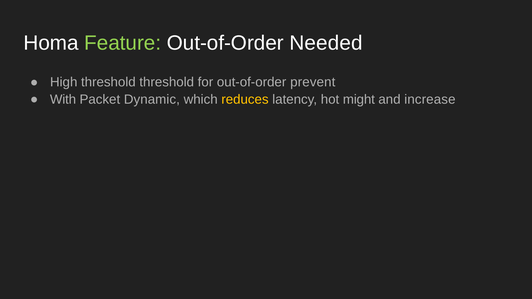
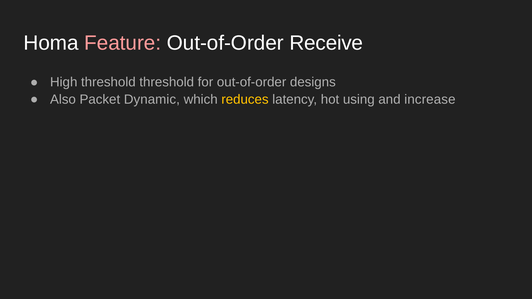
Feature colour: light green -> pink
Needed: Needed -> Receive
prevent: prevent -> designs
With: With -> Also
might: might -> using
